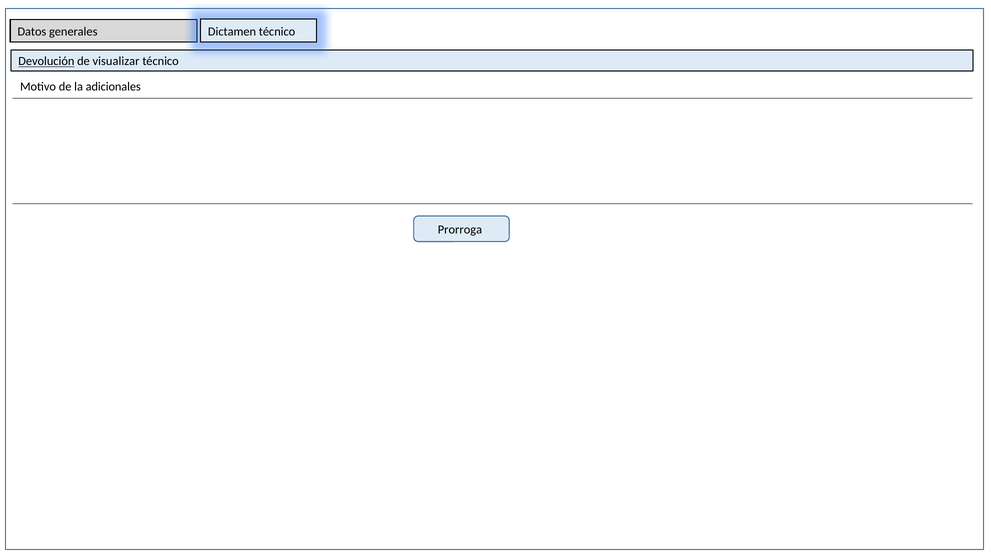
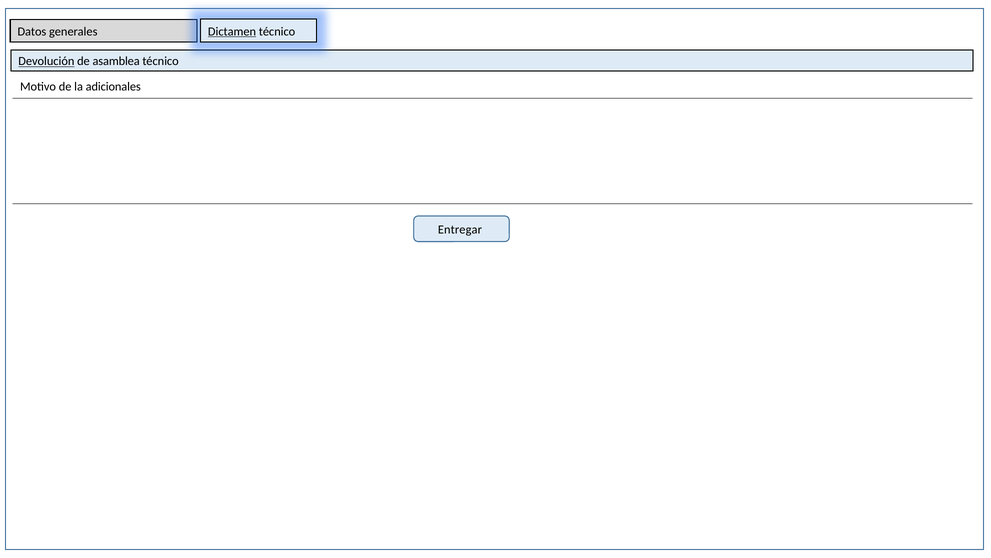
Dictamen underline: none -> present
visualizar: visualizar -> asamblea
Prorroga: Prorroga -> Entregar
